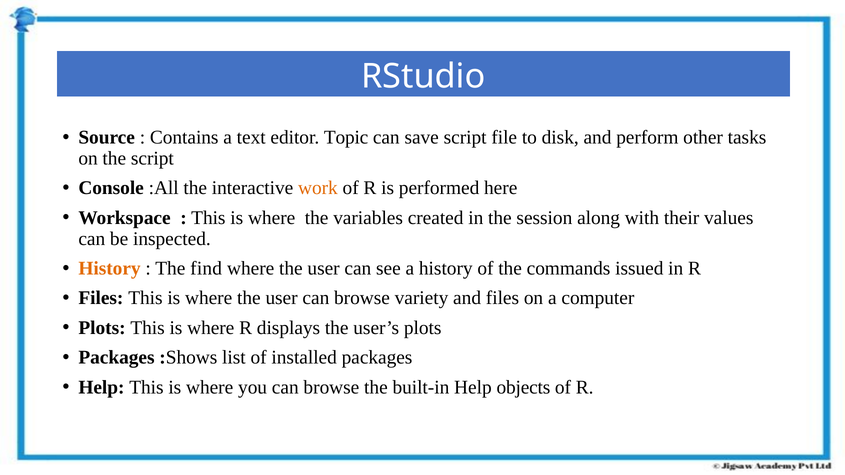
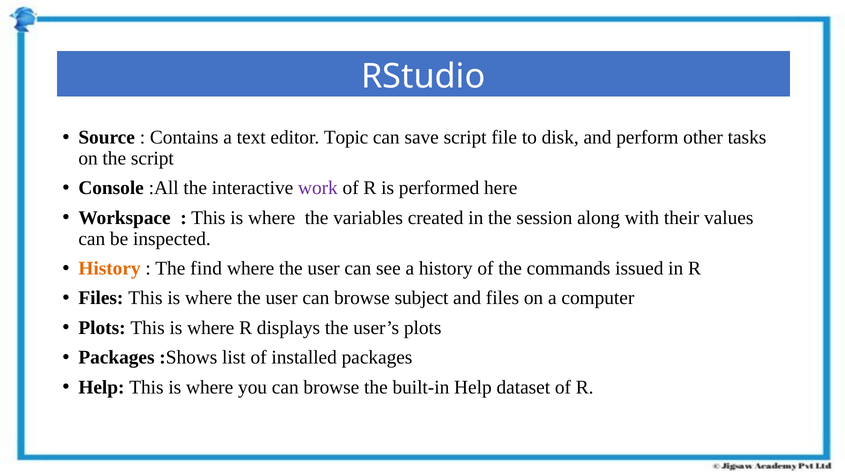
work colour: orange -> purple
variety: variety -> subject
objects: objects -> dataset
